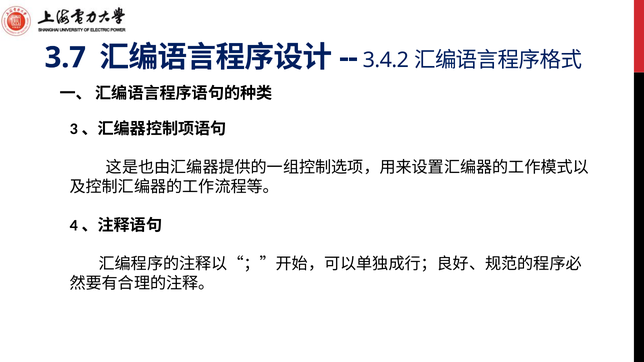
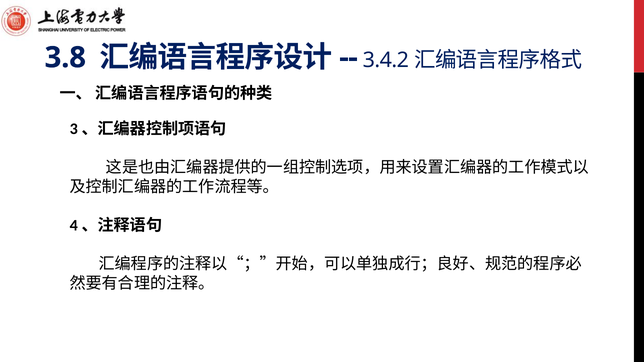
3.7: 3.7 -> 3.8
